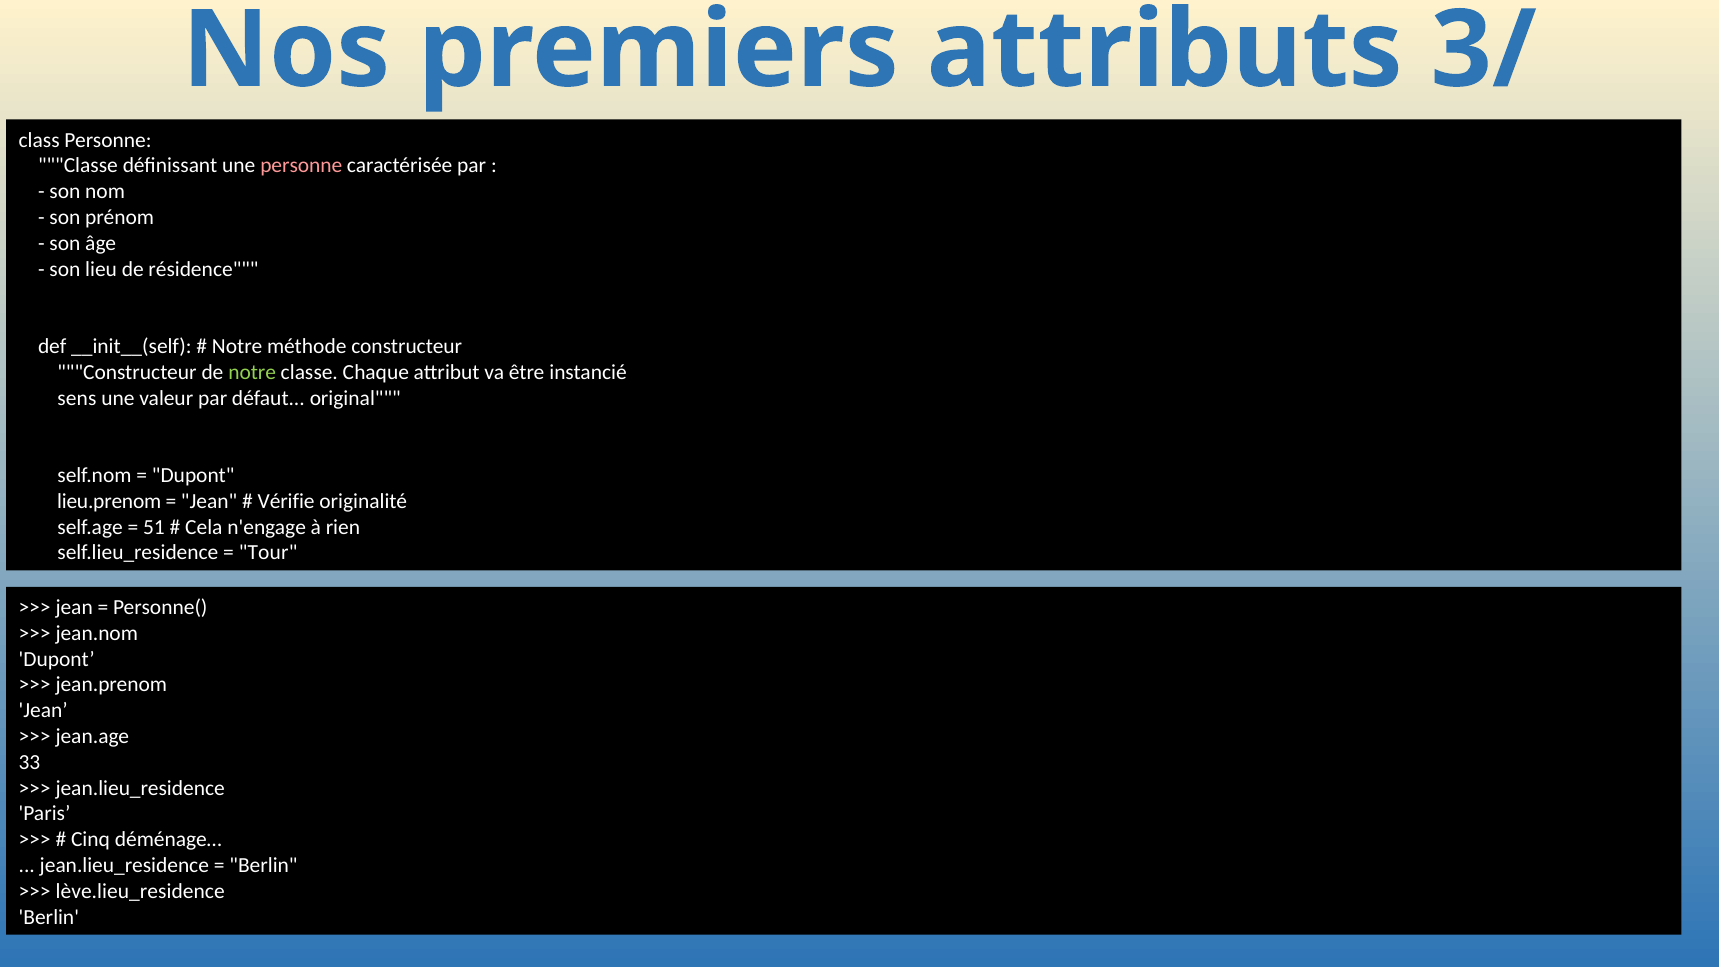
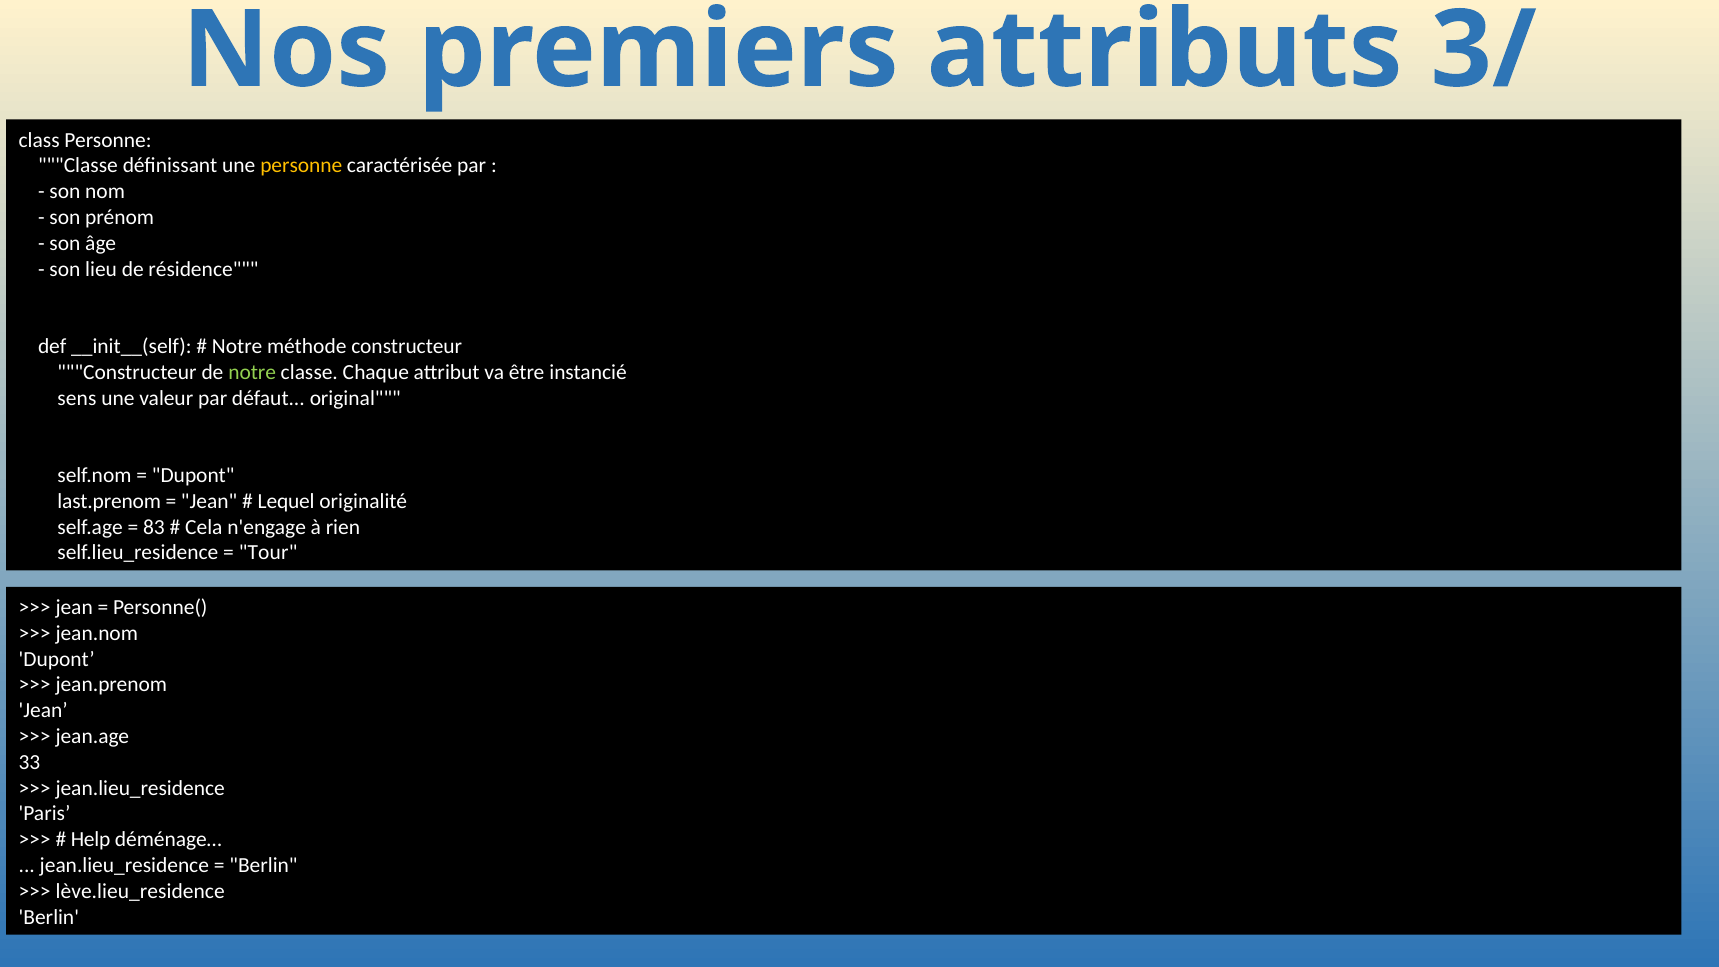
personne at (301, 166) colour: pink -> yellow
lieu.prenom: lieu.prenom -> last.prenom
Vérifie: Vérifie -> Lequel
51: 51 -> 83
Cinq: Cinq -> Help
